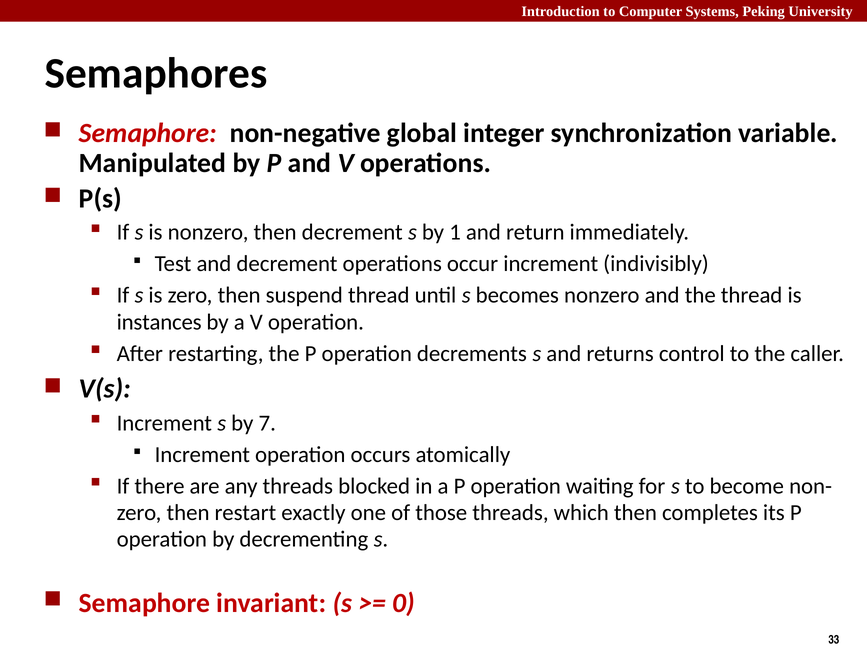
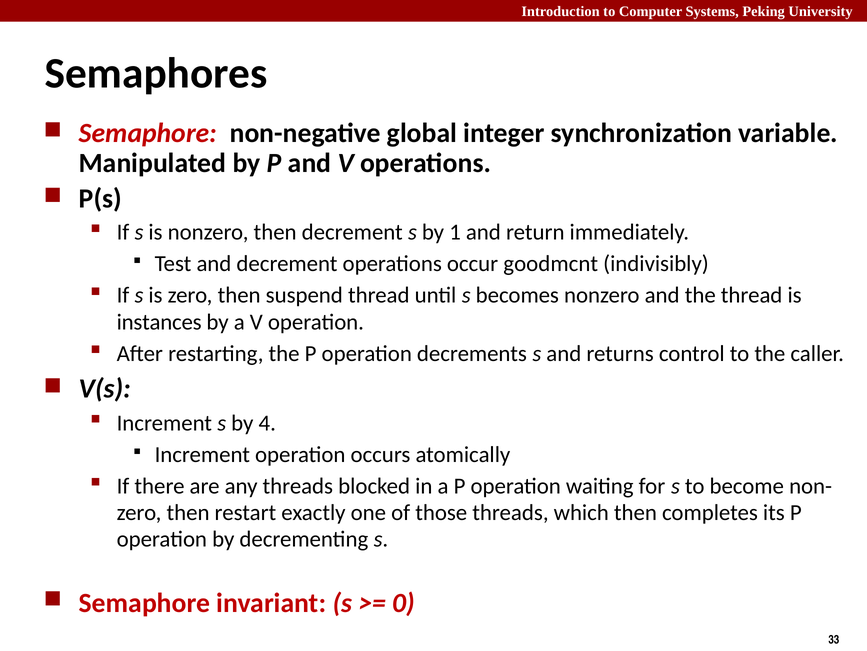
occur increment: increment -> goodmcnt
7: 7 -> 4
